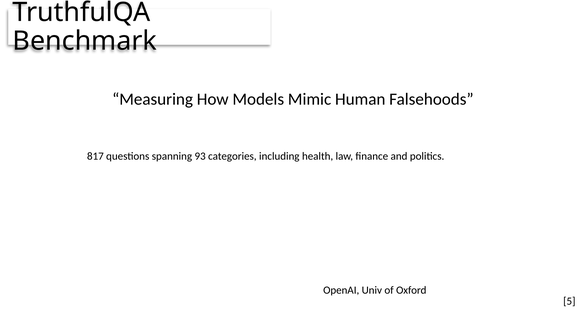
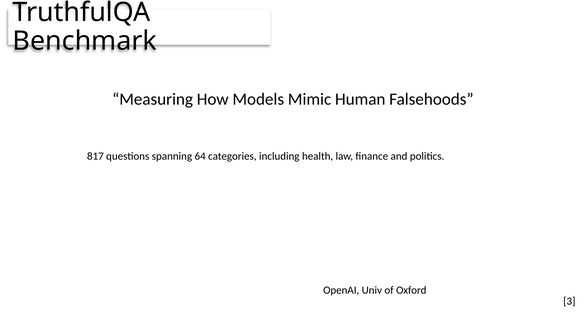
93: 93 -> 64
5: 5 -> 3
